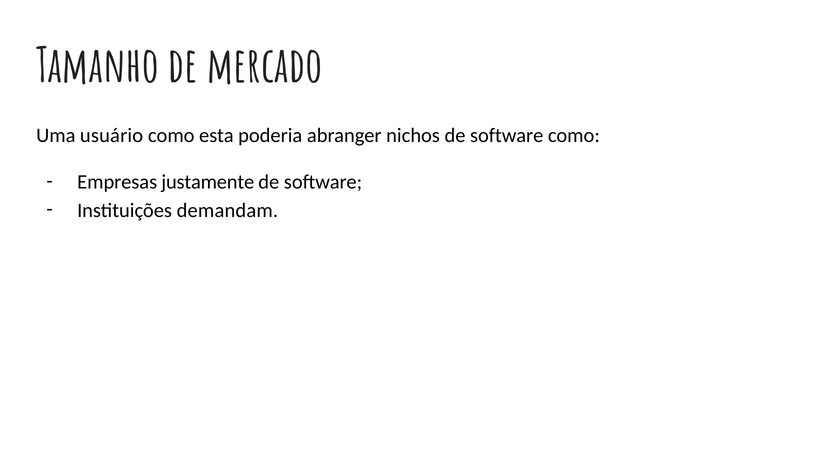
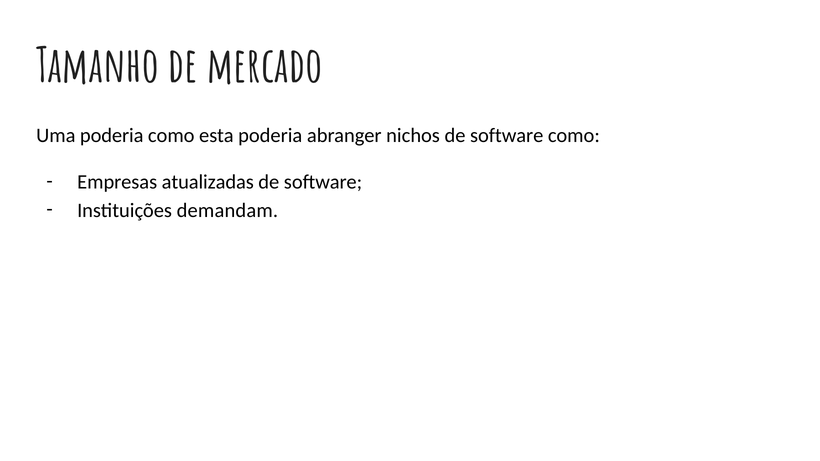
Uma usuário: usuário -> poderia
justamente: justamente -> atualizadas
